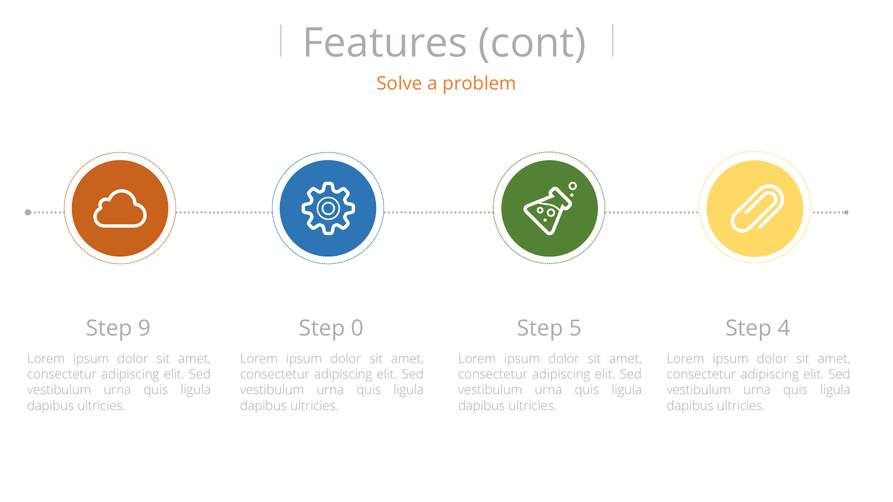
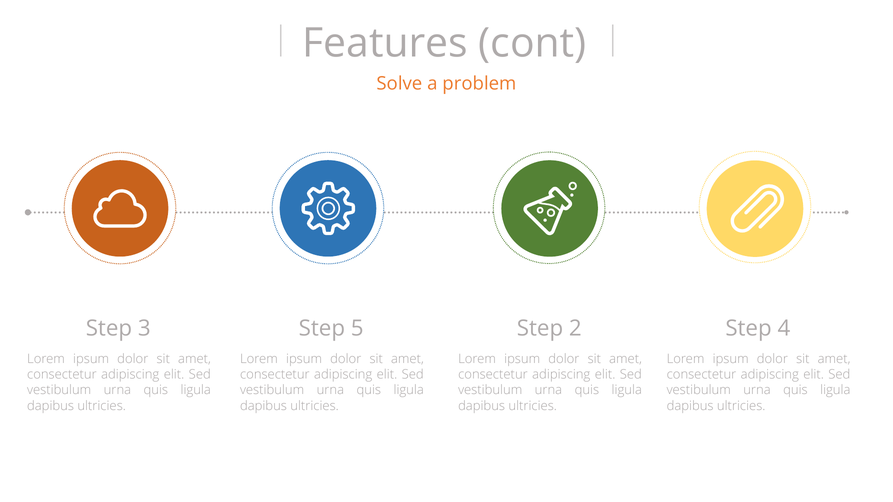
9: 9 -> 3
0: 0 -> 5
5: 5 -> 2
